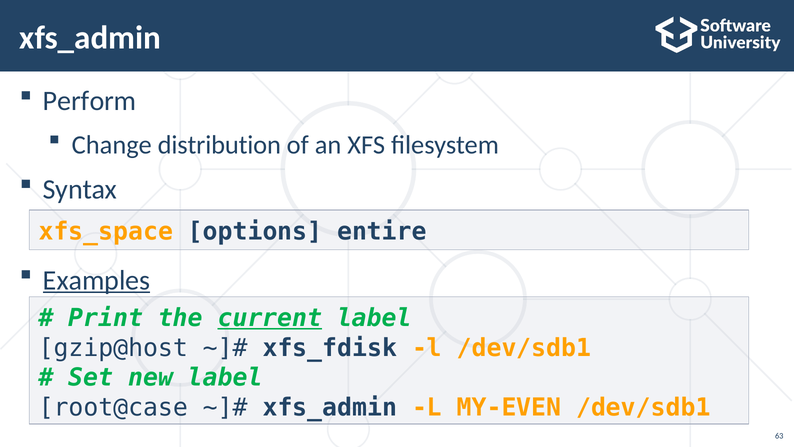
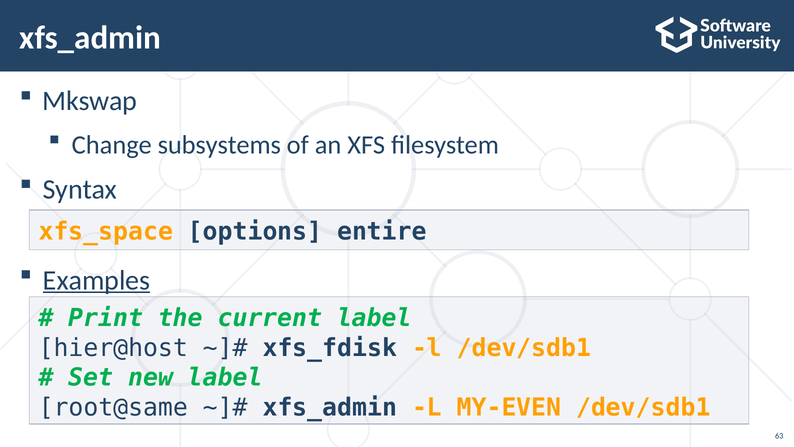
Perform: Perform -> Mkswap
distribution: distribution -> subsystems
current underline: present -> none
gzip@host: gzip@host -> hier@host
root@case: root@case -> root@same
